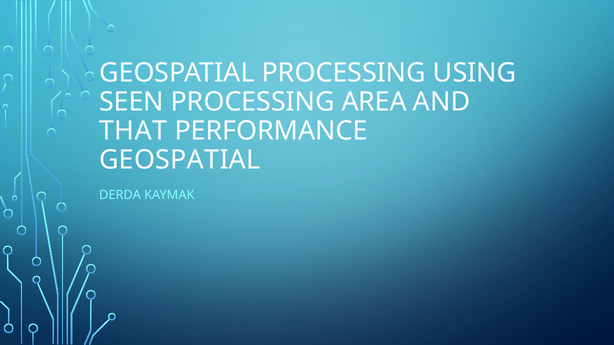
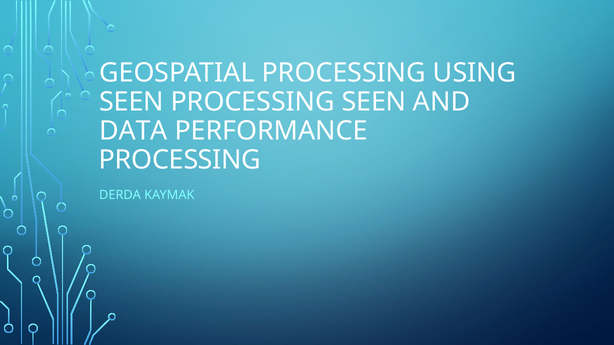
PROCESSING AREA: AREA -> SEEN
THAT: THAT -> DATA
GEOSPATIAL at (180, 160): GEOSPATIAL -> PROCESSING
